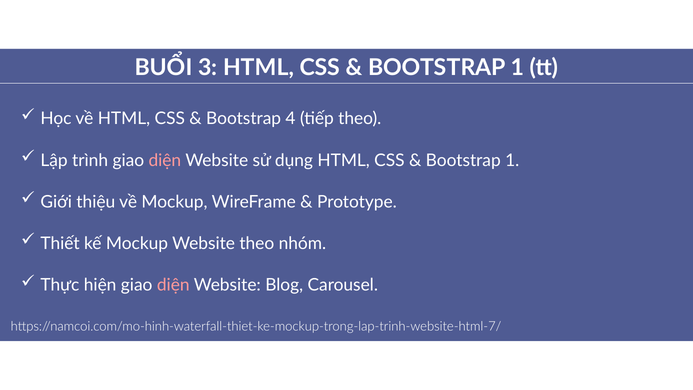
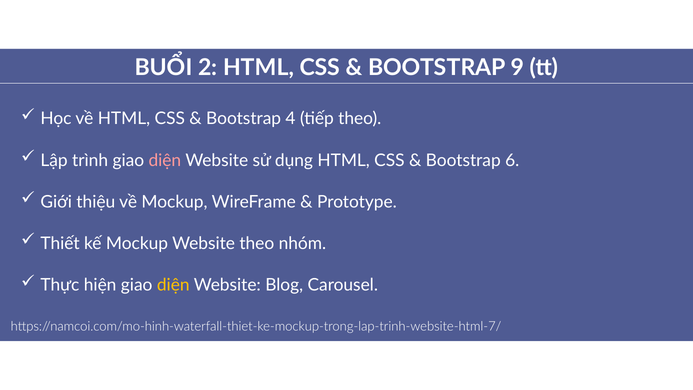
3: 3 -> 2
1 at (517, 68): 1 -> 9
1 at (512, 160): 1 -> 6
diện at (173, 285) colour: pink -> yellow
